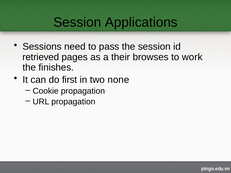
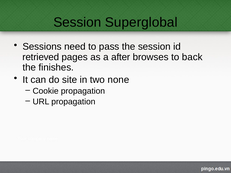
Applications: Applications -> Superglobal
their: their -> after
work: work -> back
first: first -> site
